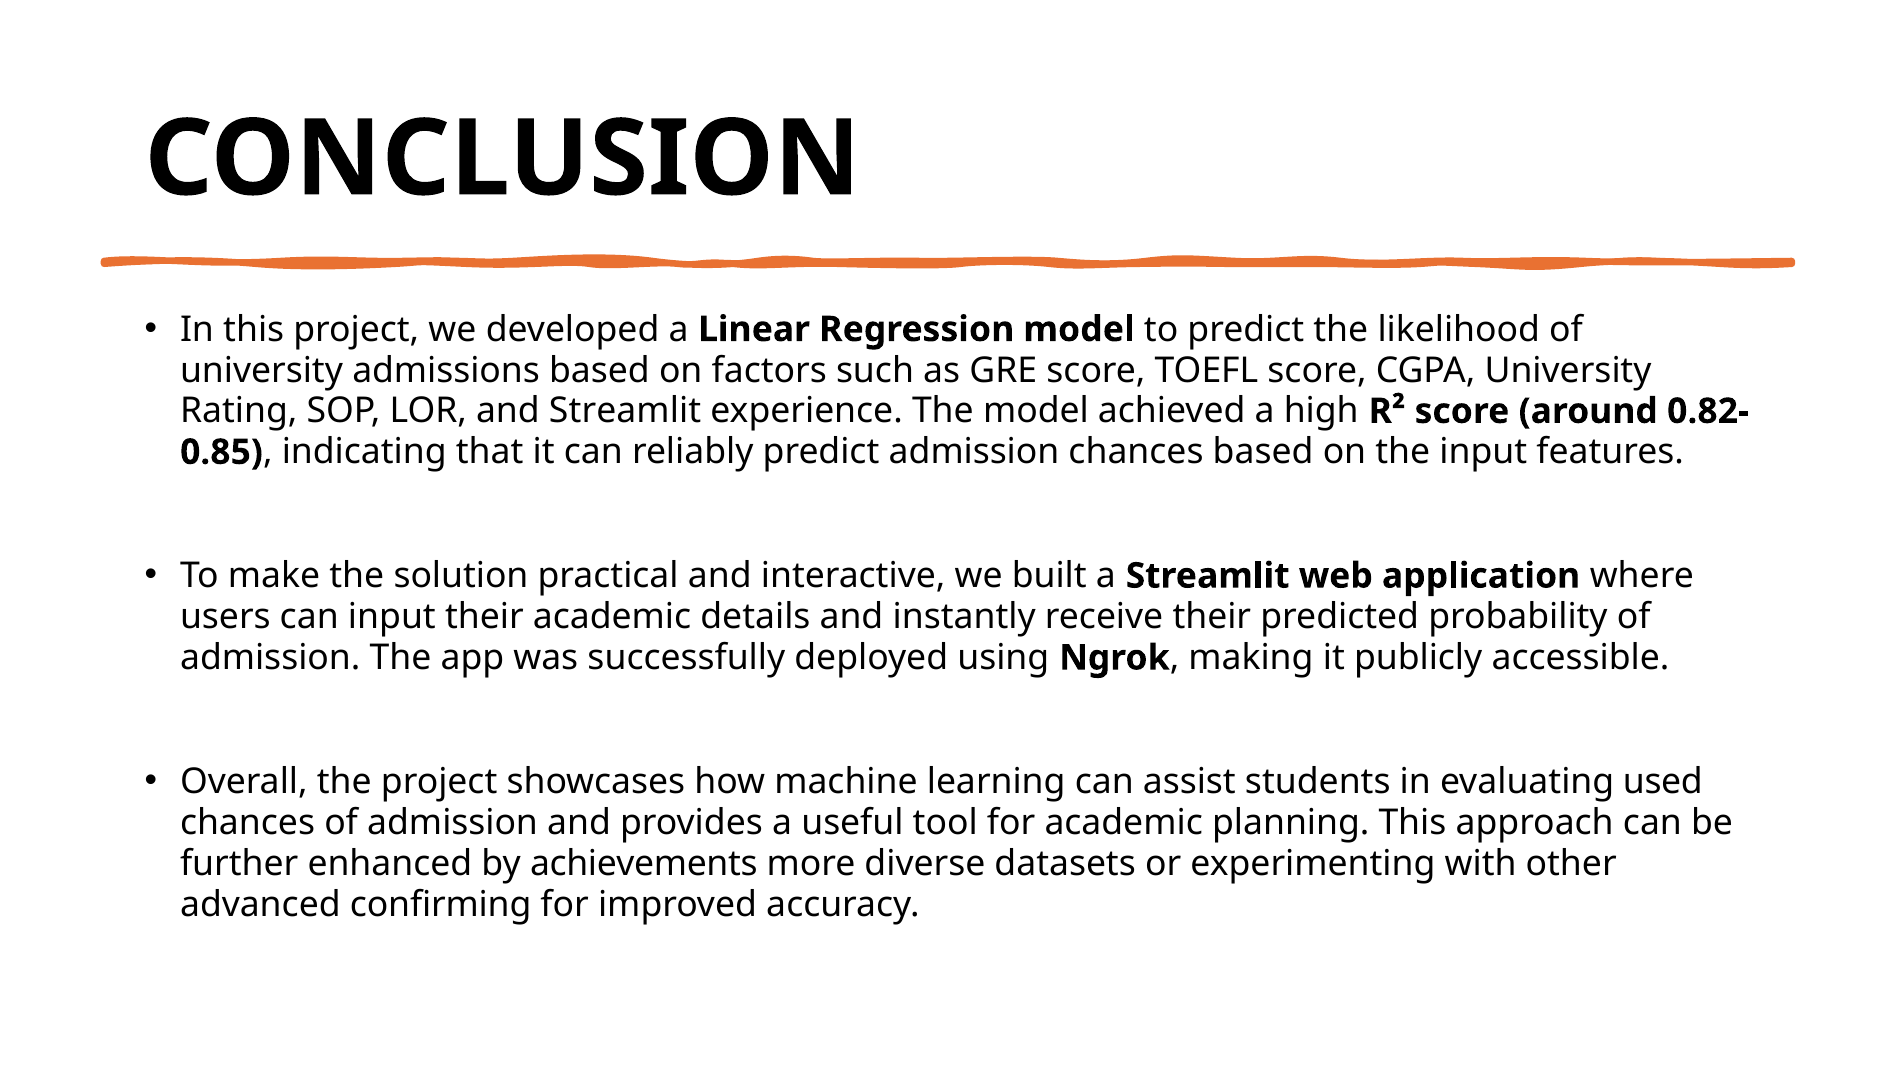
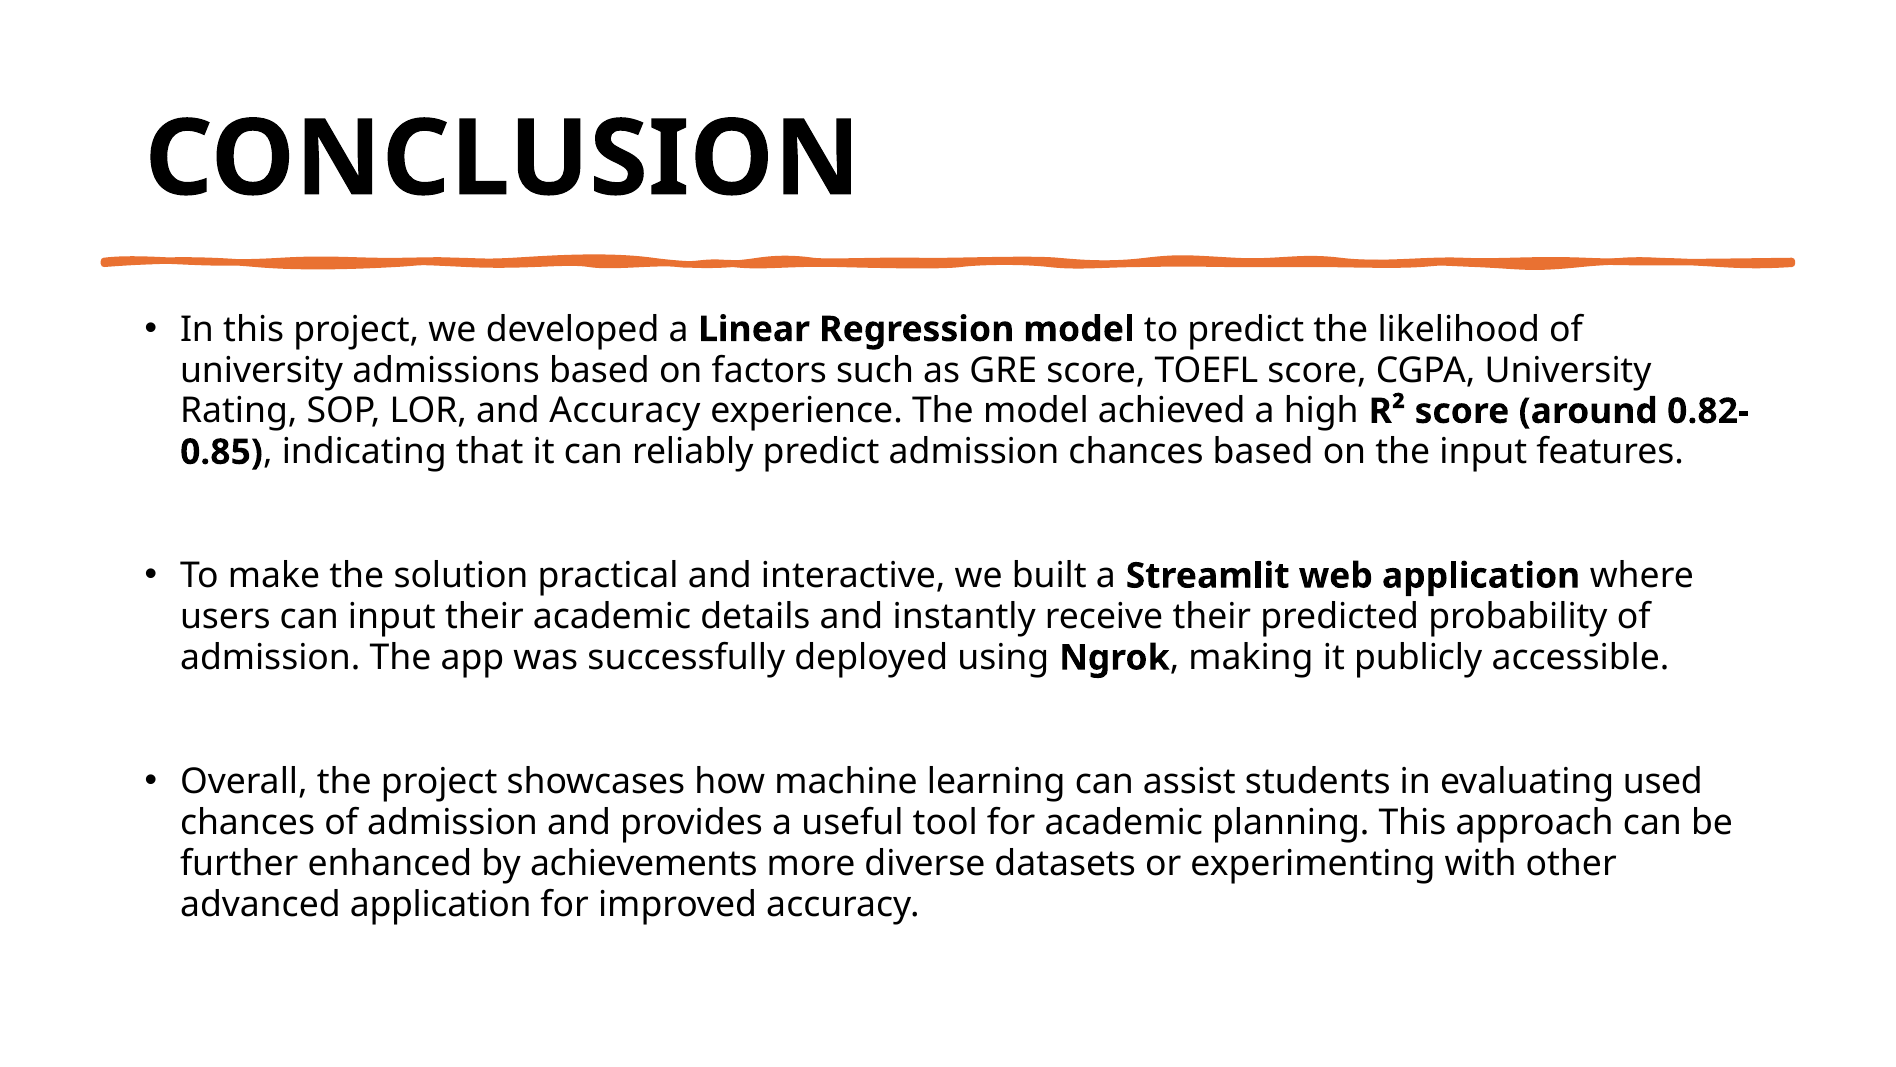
and Streamlit: Streamlit -> Accuracy
advanced confirming: confirming -> application
